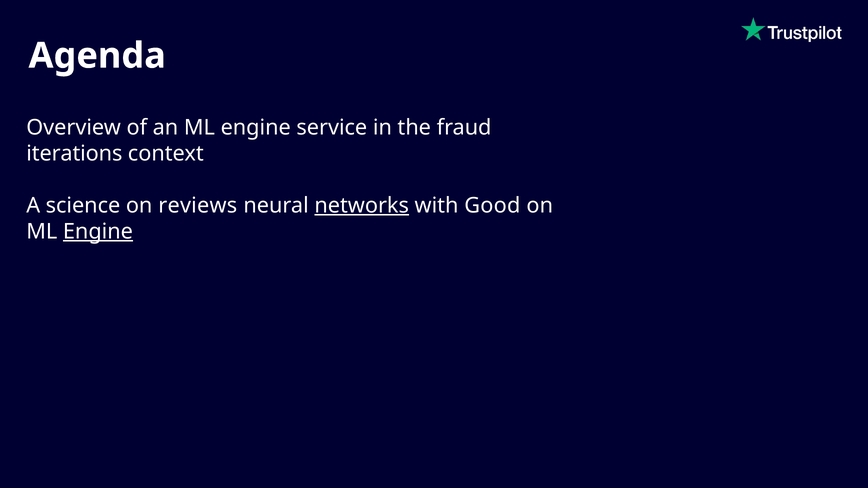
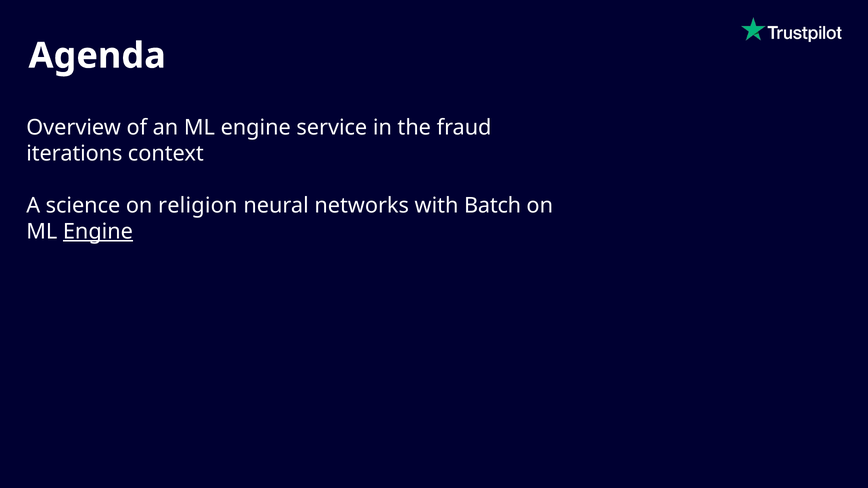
reviews: reviews -> religion
networks underline: present -> none
Good: Good -> Batch
